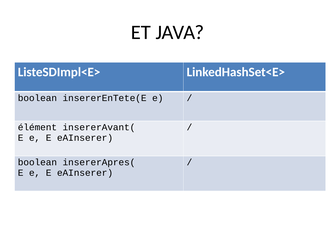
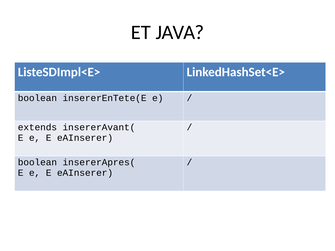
élément: élément -> extends
